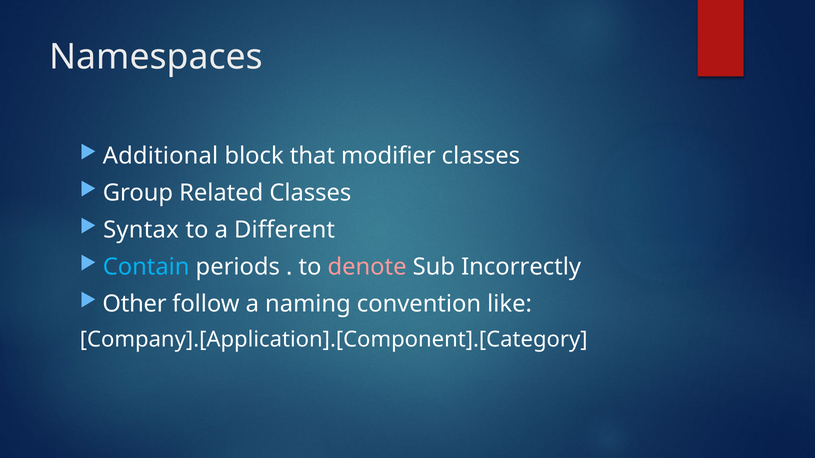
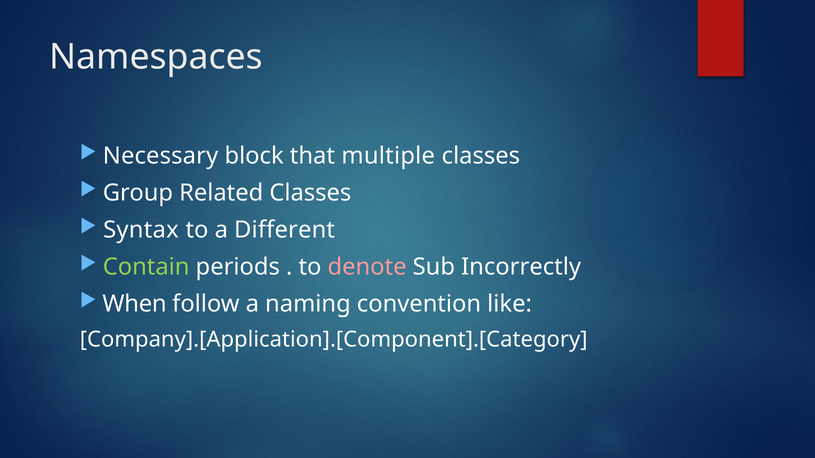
Additional: Additional -> Necessary
modifier: modifier -> multiple
Contain colour: light blue -> light green
Other: Other -> When
